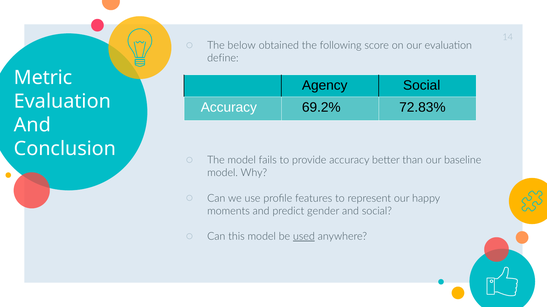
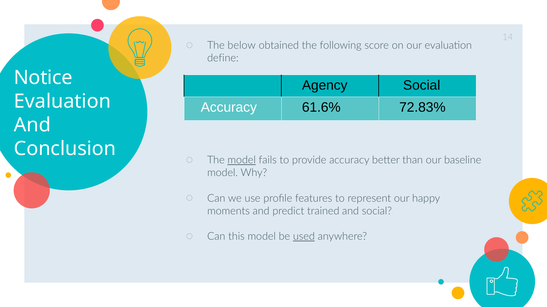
Metric: Metric -> Notice
69.2%: 69.2% -> 61.6%
model at (242, 160) underline: none -> present
gender: gender -> trained
